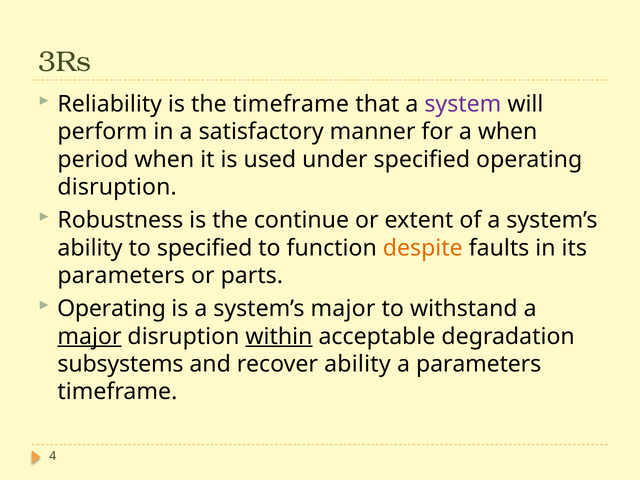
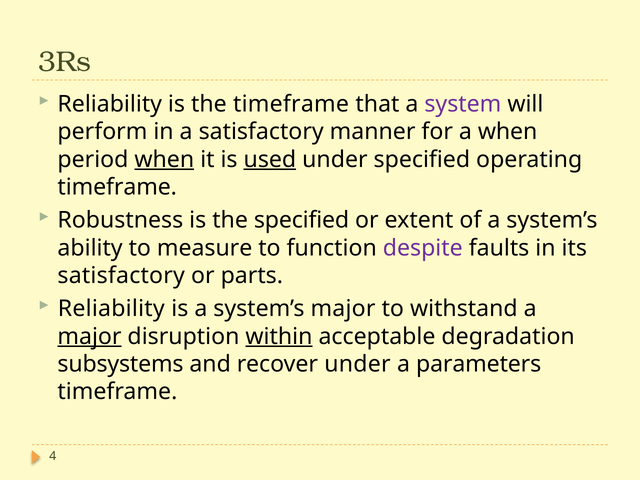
when at (164, 159) underline: none -> present
used underline: none -> present
disruption at (117, 187): disruption -> timeframe
the continue: continue -> specified
to specified: specified -> measure
despite colour: orange -> purple
parameters at (121, 276): parameters -> satisfactory
Operating at (111, 309): Operating -> Reliability
recover ability: ability -> under
